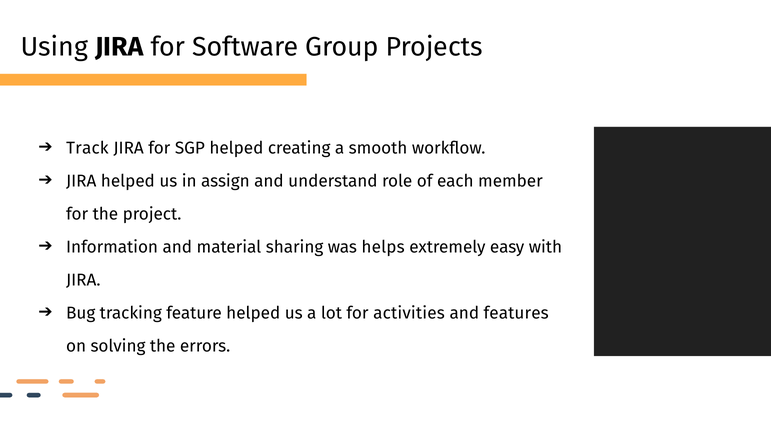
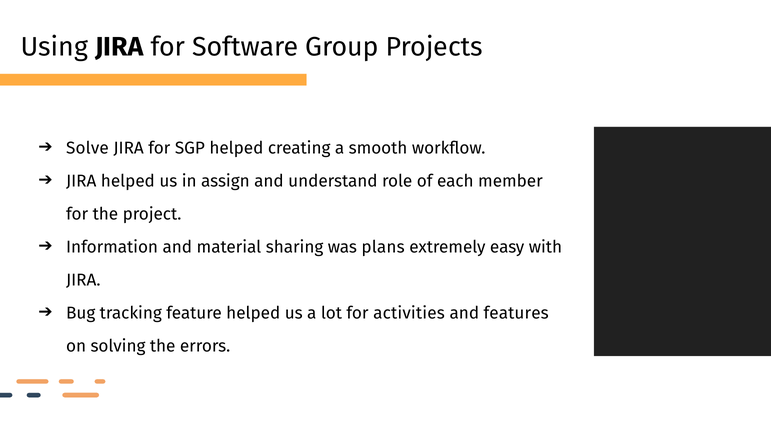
Track: Track -> Solve
helps: helps -> plans
